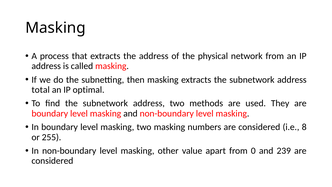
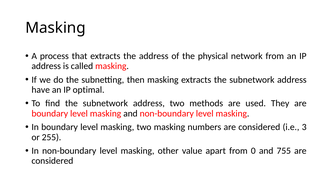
total: total -> have
8: 8 -> 3
239: 239 -> 755
